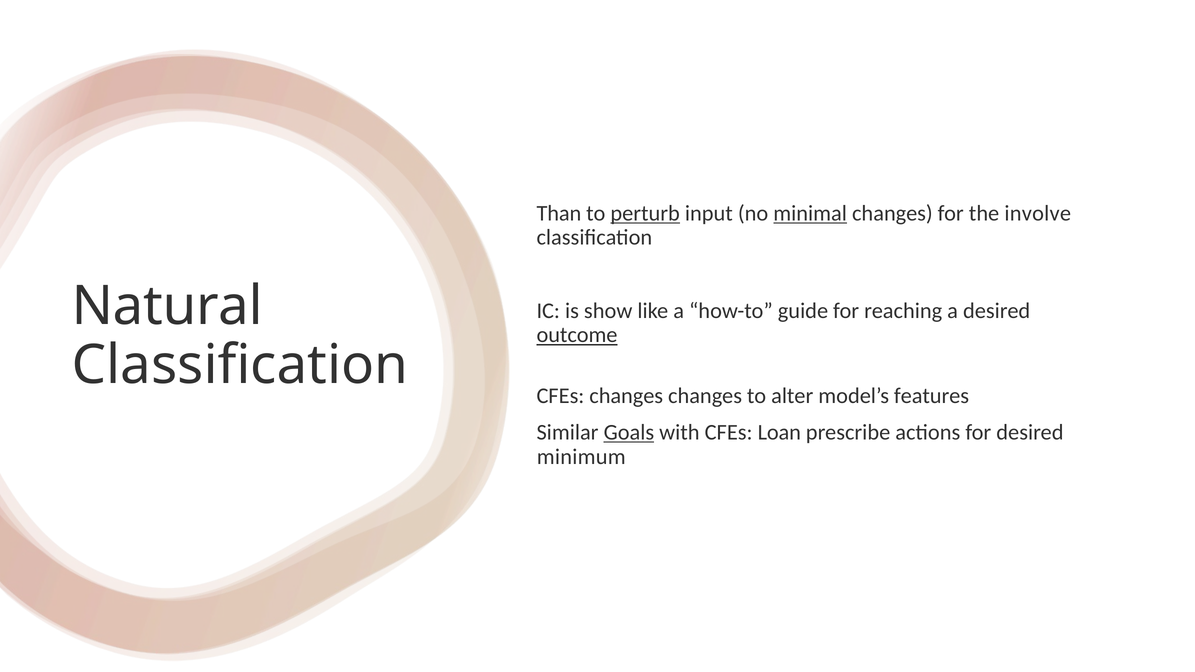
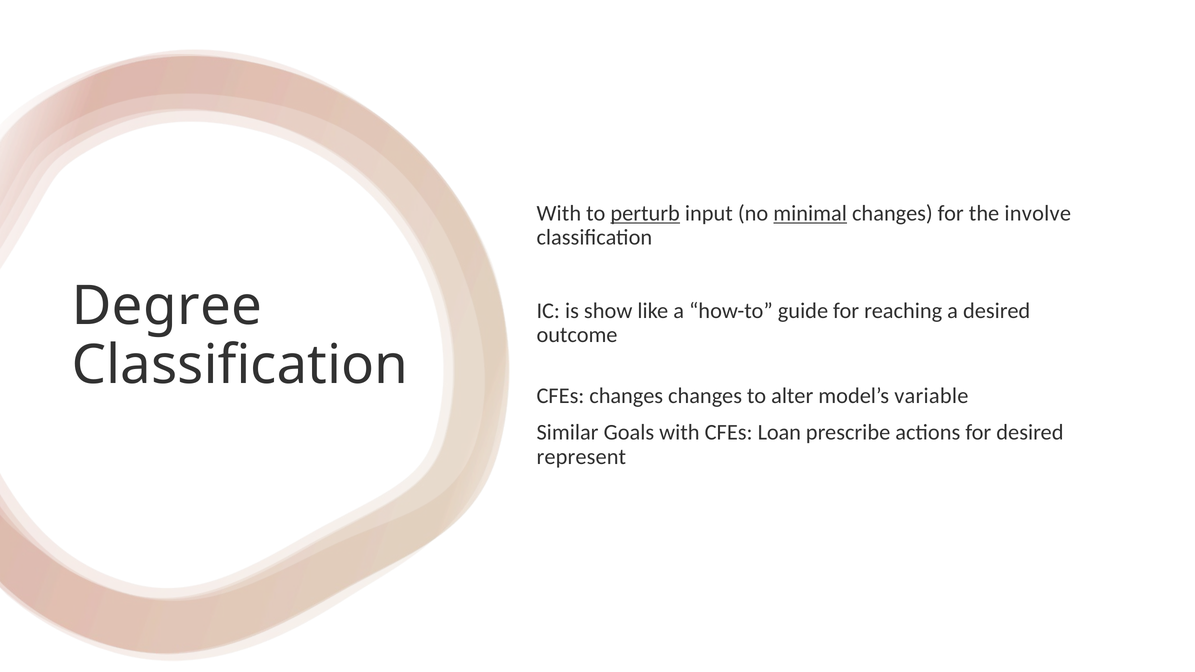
Than at (559, 213): Than -> With
Natural: Natural -> Degree
outcome underline: present -> none
features: features -> variable
Goals underline: present -> none
minimum: minimum -> represent
